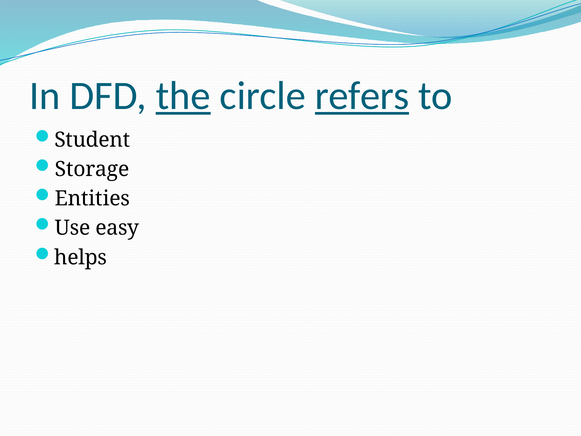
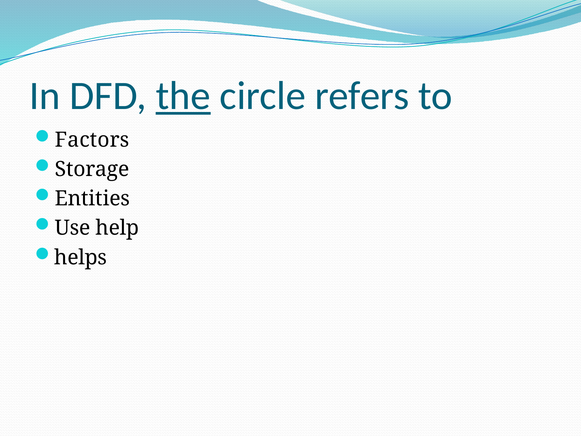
refers underline: present -> none
Student: Student -> Factors
easy: easy -> help
